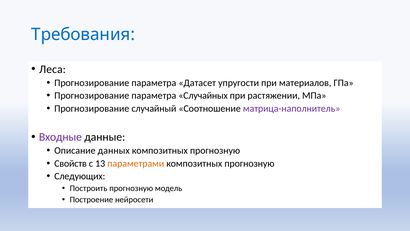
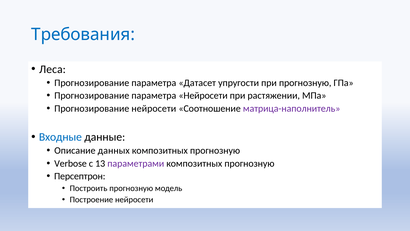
при материалов: материалов -> прогнозную
параметра Случайных: Случайных -> Нейросети
Прогнозирование случайный: случайный -> нейросети
Входные colour: purple -> blue
Свойств: Свойств -> Verbose
параметрами colour: orange -> purple
Следующих: Следующих -> Персептрон
